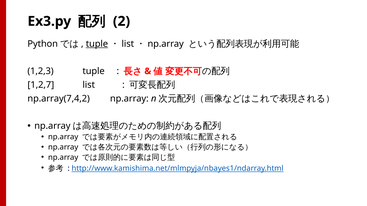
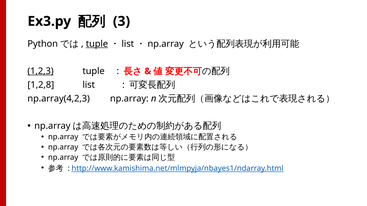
2: 2 -> 3
1,2,3 underline: none -> present
1,2,7: 1,2,7 -> 1,2,8
np.array(7,4,2: np.array(7,4,2 -> np.array(4,2,3
